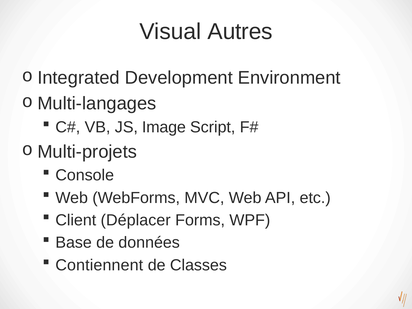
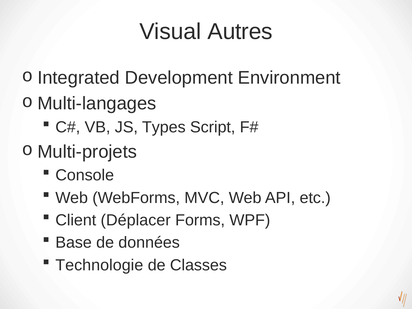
Image: Image -> Types
Contiennent: Contiennent -> Technologie
